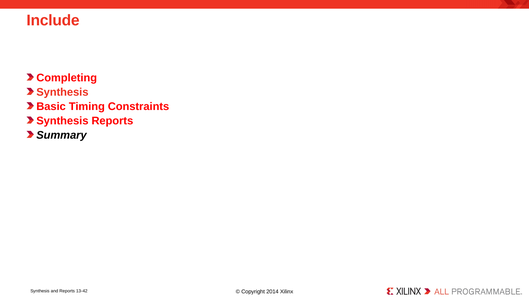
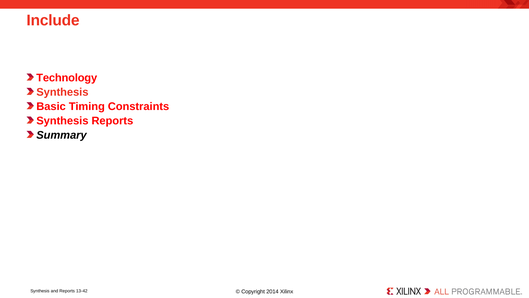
Completing: Completing -> Technology
